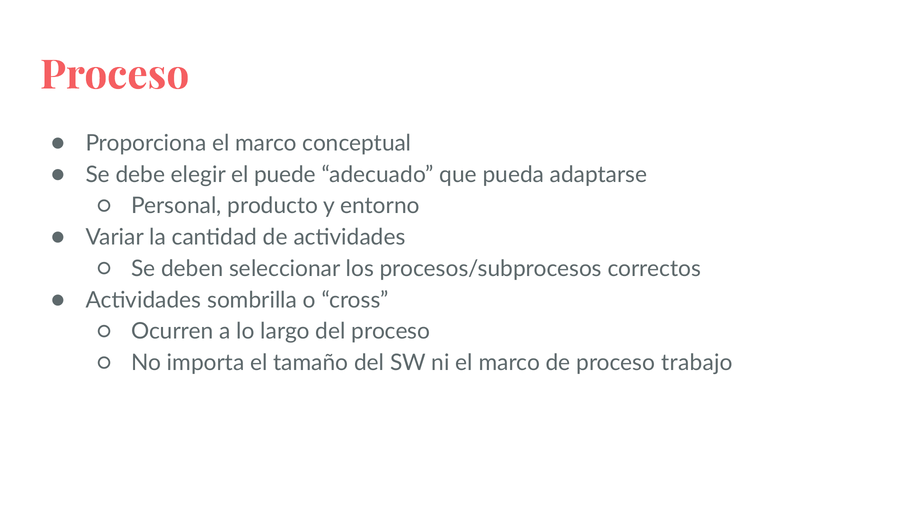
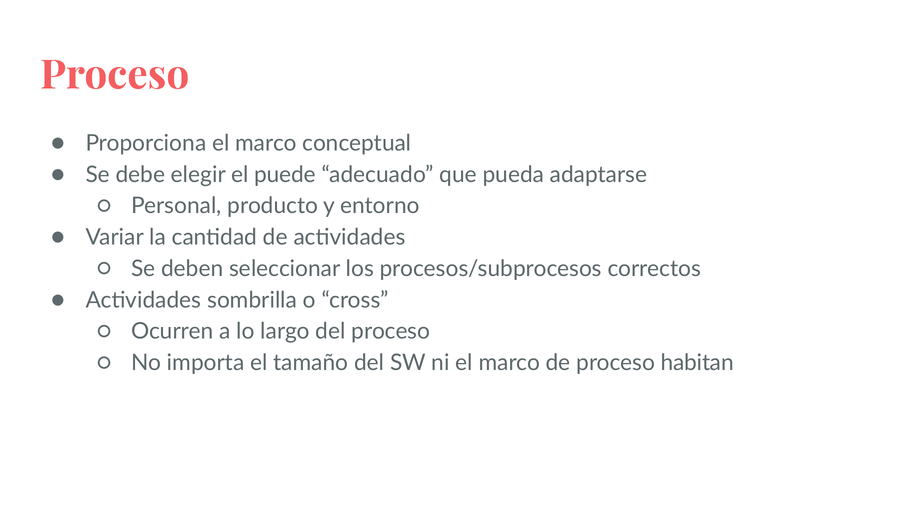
trabajo: trabajo -> habitan
